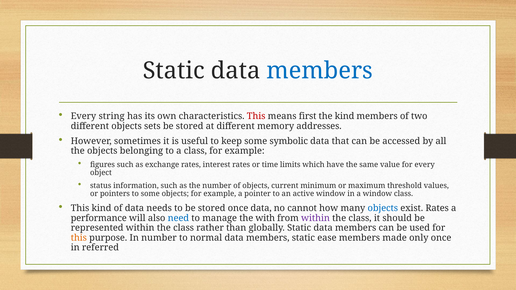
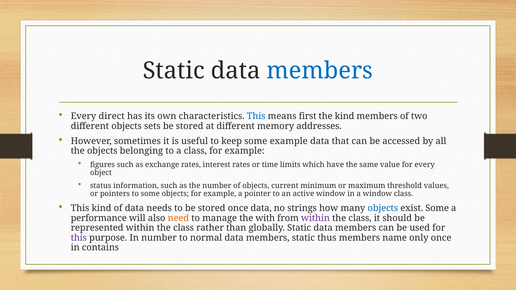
string: string -> direct
This at (256, 116) colour: red -> blue
some symbolic: symbolic -> example
cannot: cannot -> strings
exist Rates: Rates -> Some
need colour: blue -> orange
this at (79, 238) colour: orange -> purple
ease: ease -> thus
made: made -> name
referred: referred -> contains
